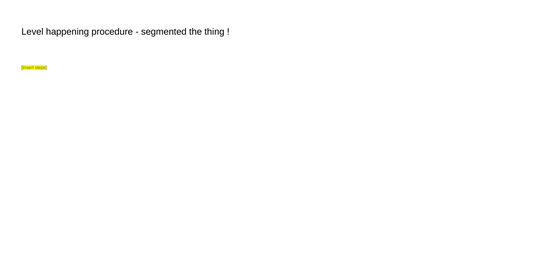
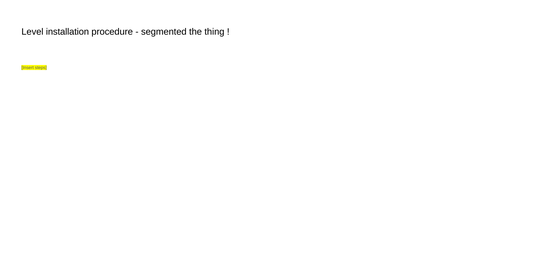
happening: happening -> installation
